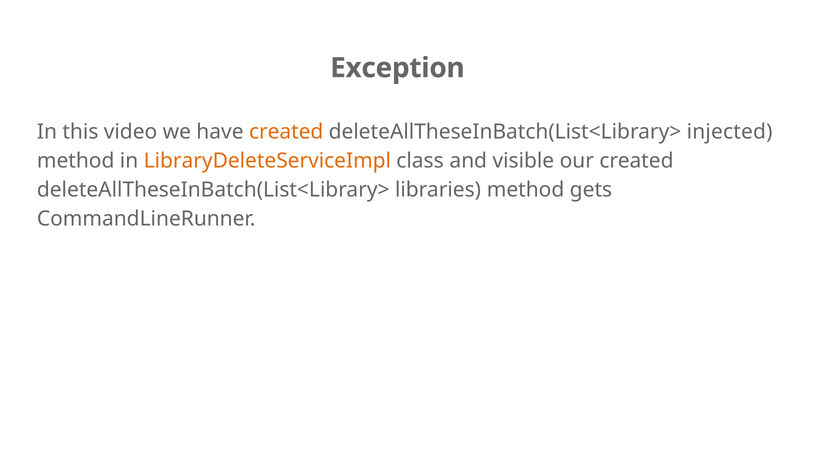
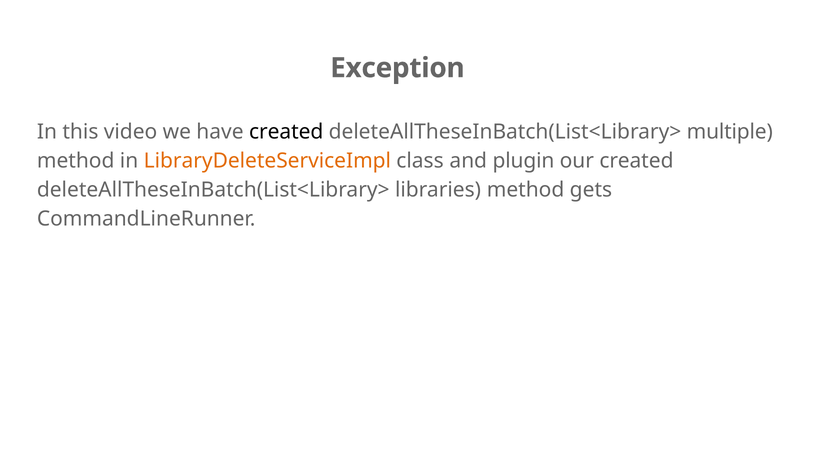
created at (286, 132) colour: orange -> black
injected: injected -> multiple
visible: visible -> plugin
